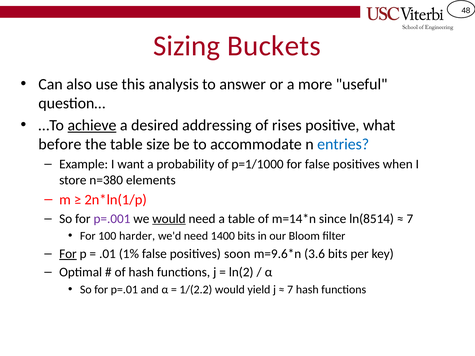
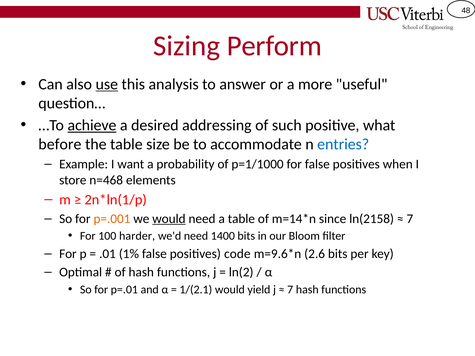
Buckets: Buckets -> Perform
use underline: none -> present
rises: rises -> such
n=380: n=380 -> n=468
p=.001 colour: purple -> orange
ln(8514: ln(8514 -> ln(2158
For at (68, 254) underline: present -> none
soon: soon -> code
3.6: 3.6 -> 2.6
1/(2.2: 1/(2.2 -> 1/(2.1
